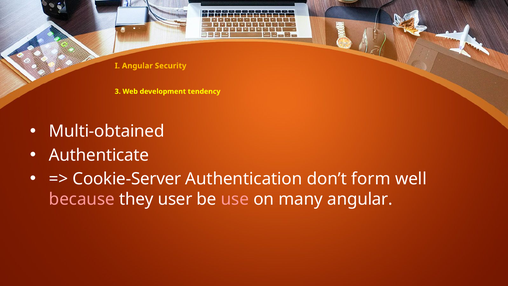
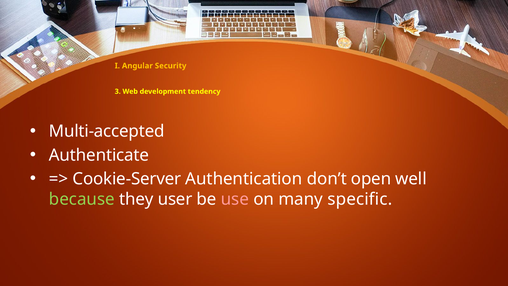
Multi-obtained: Multi-obtained -> Multi-accepted
form: form -> open
because colour: pink -> light green
many angular: angular -> specific
